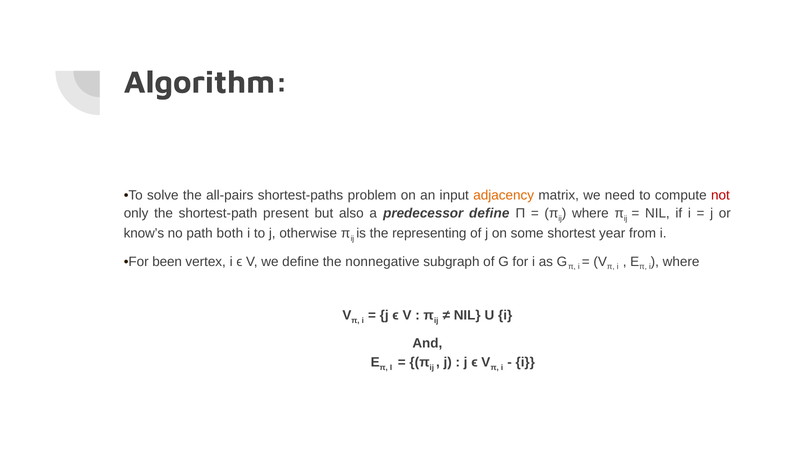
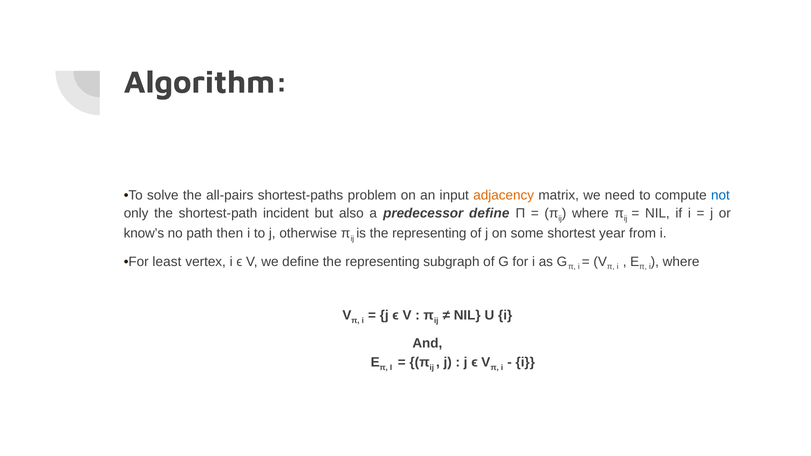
not colour: red -> blue
present: present -> incident
both: both -> then
been: been -> least
define the nonnegative: nonnegative -> representing
